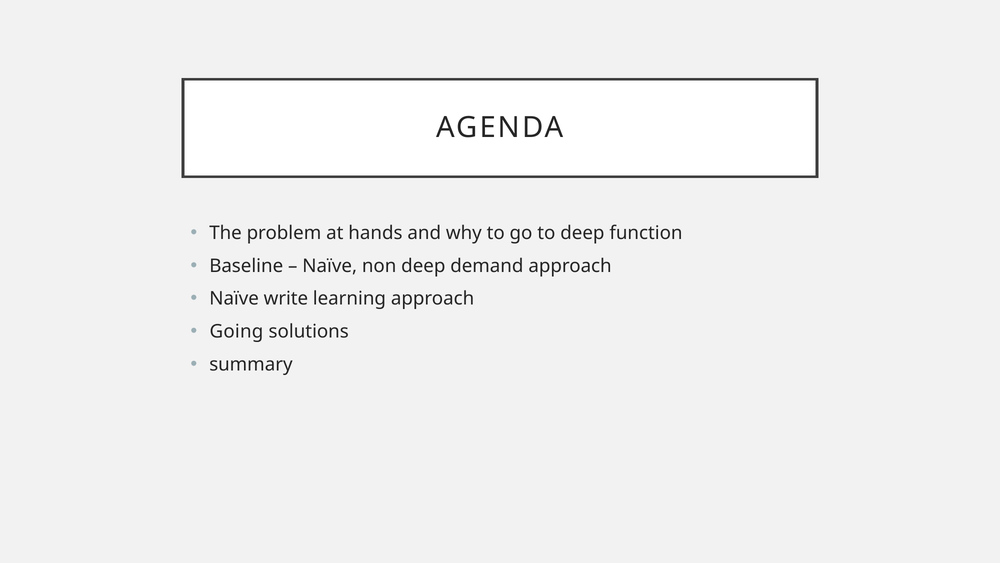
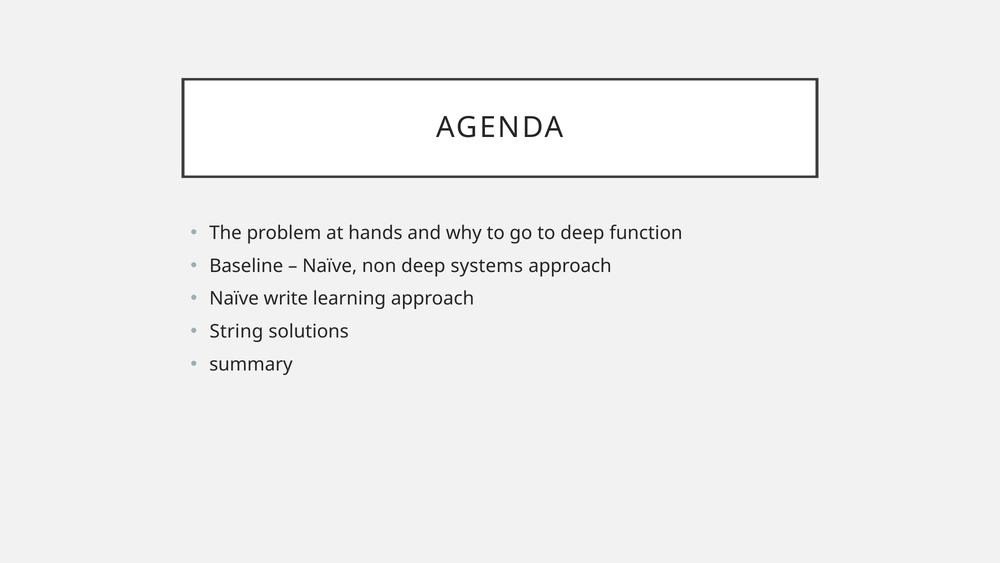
demand: demand -> systems
Going: Going -> String
